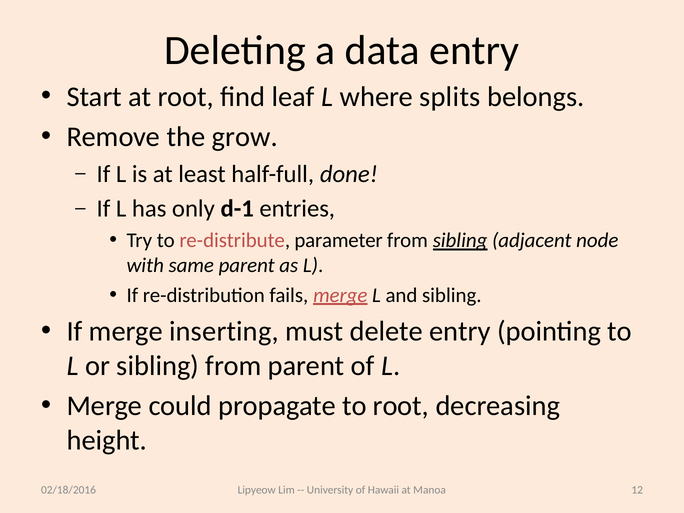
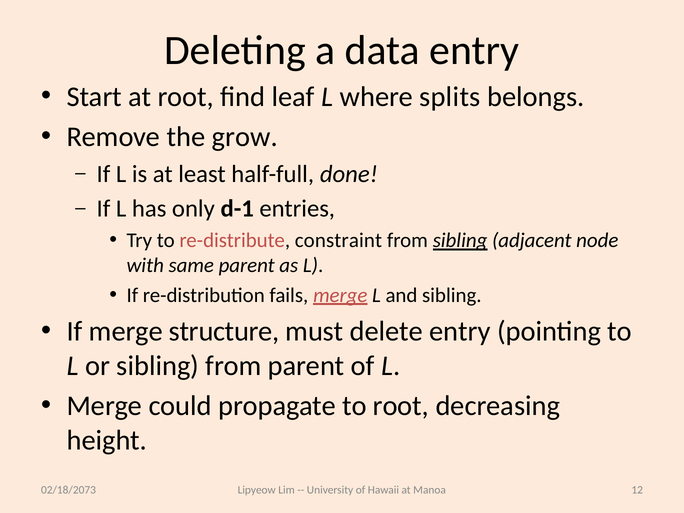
parameter: parameter -> constraint
inserting: inserting -> structure
02/18/2016: 02/18/2016 -> 02/18/2073
